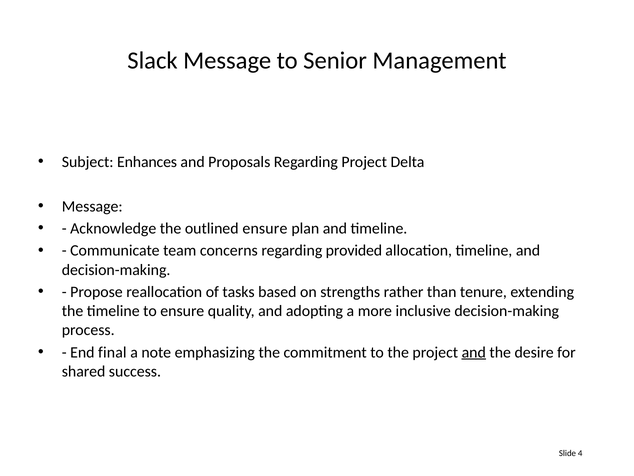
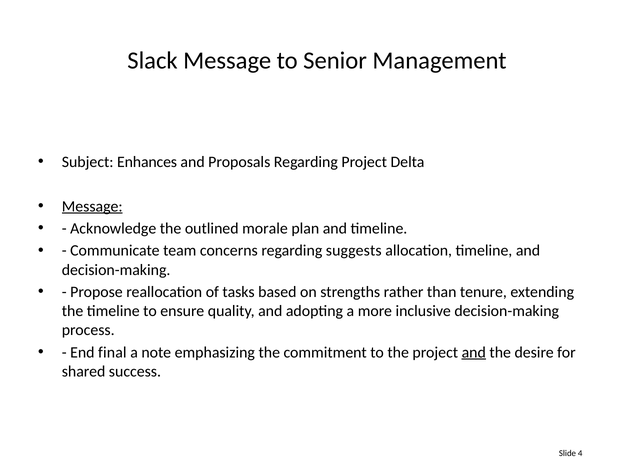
Message at (92, 206) underline: none -> present
outlined ensure: ensure -> morale
provided: provided -> suggests
